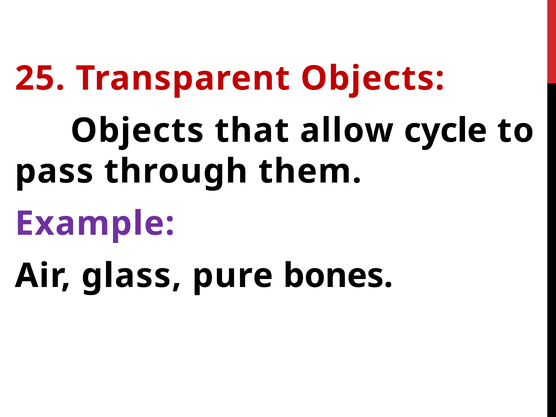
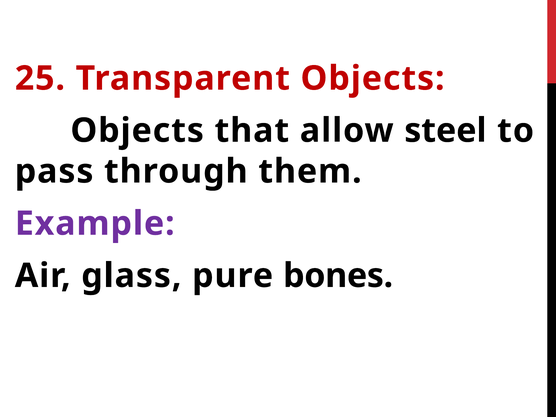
cycle: cycle -> steel
